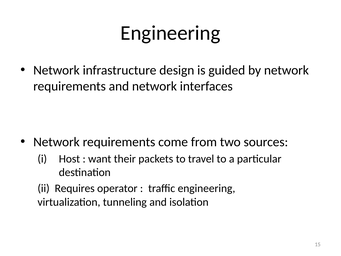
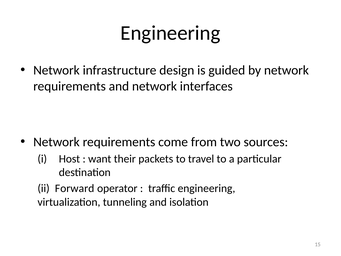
Requires: Requires -> Forward
